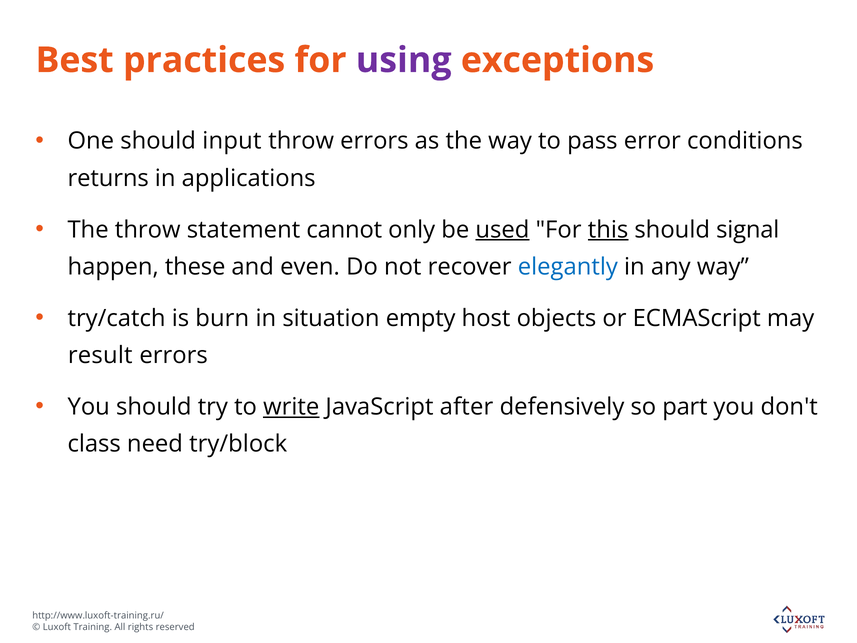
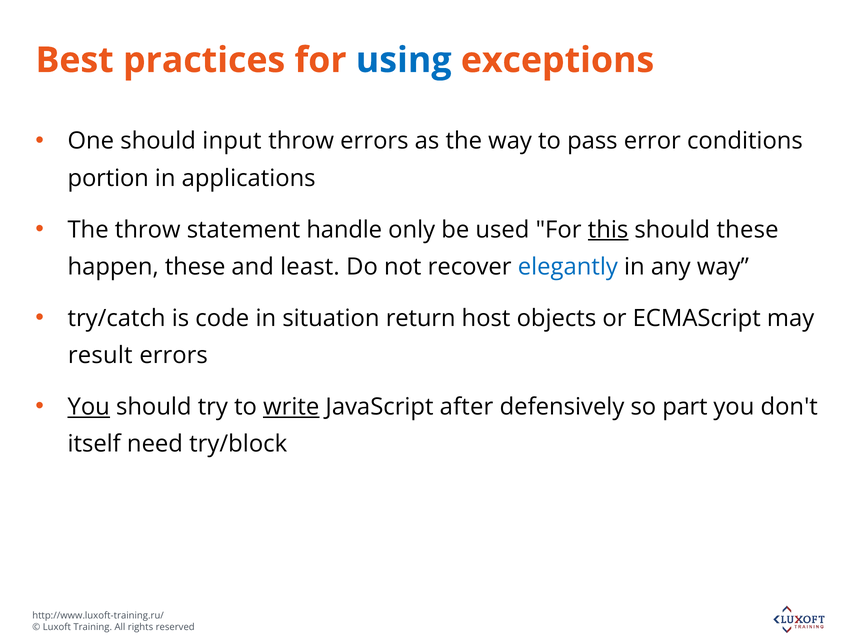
using colour: purple -> blue
returns: returns -> portion
cannot: cannot -> handle
used underline: present -> none
should signal: signal -> these
even: even -> least
burn: burn -> code
empty: empty -> return
You at (89, 407) underline: none -> present
class: class -> itself
